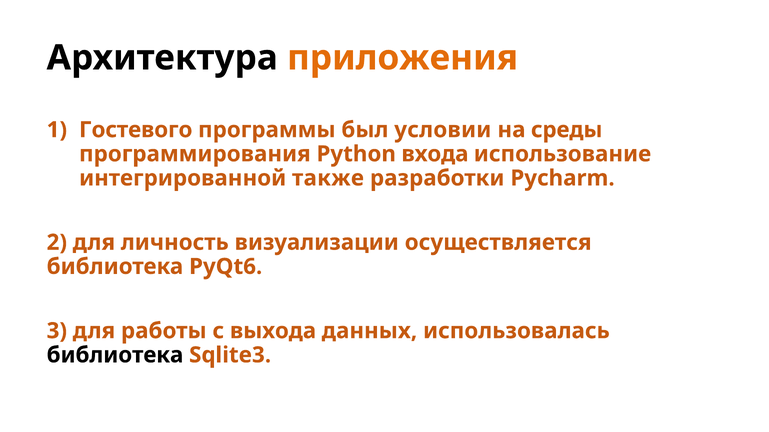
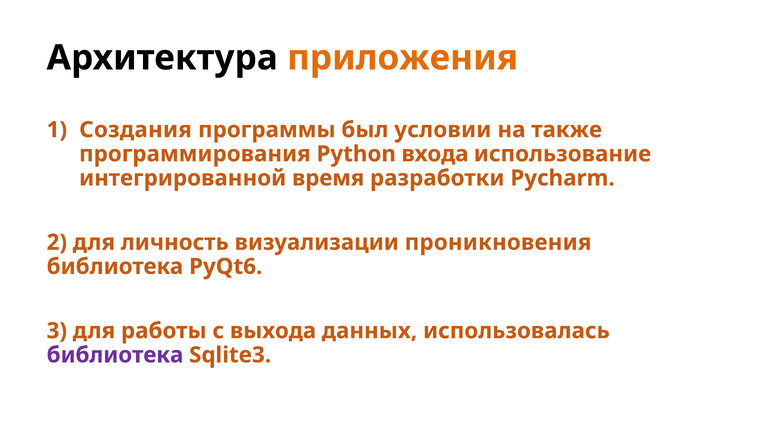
Гостевого: Гостевого -> Создания
среды: среды -> также
также: также -> время
осуществляется: осуществляется -> проникновения
библиотека at (115, 355) colour: black -> purple
